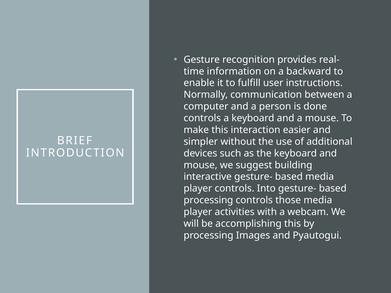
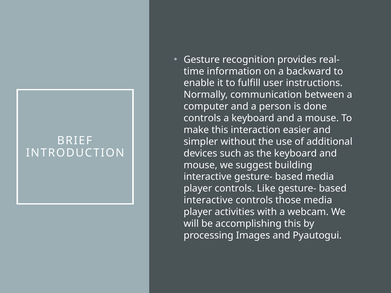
Into: Into -> Like
processing at (208, 200): processing -> interactive
